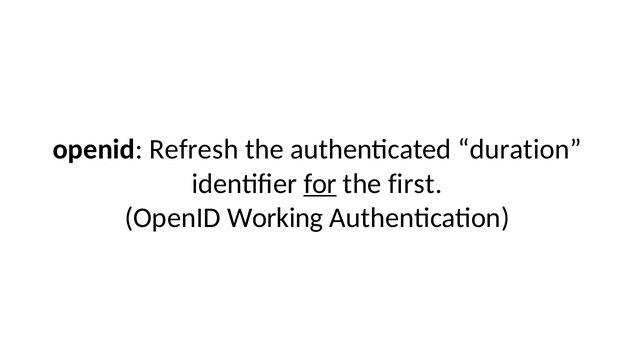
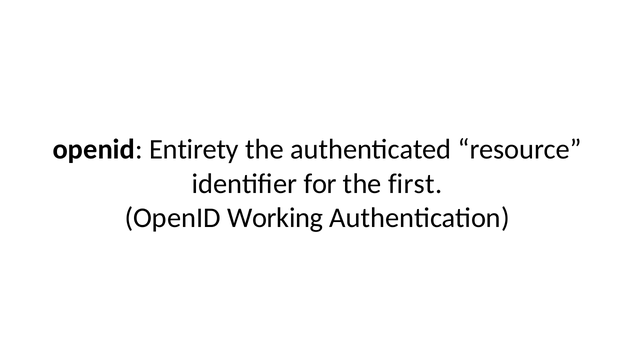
Refresh: Refresh -> Entirety
duration: duration -> resource
for underline: present -> none
